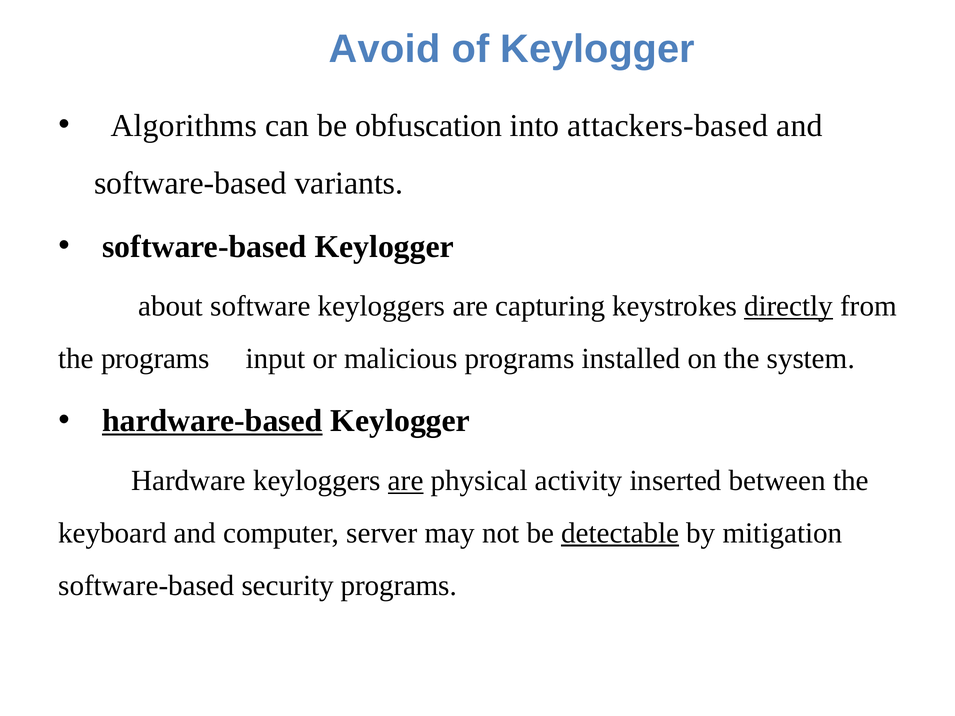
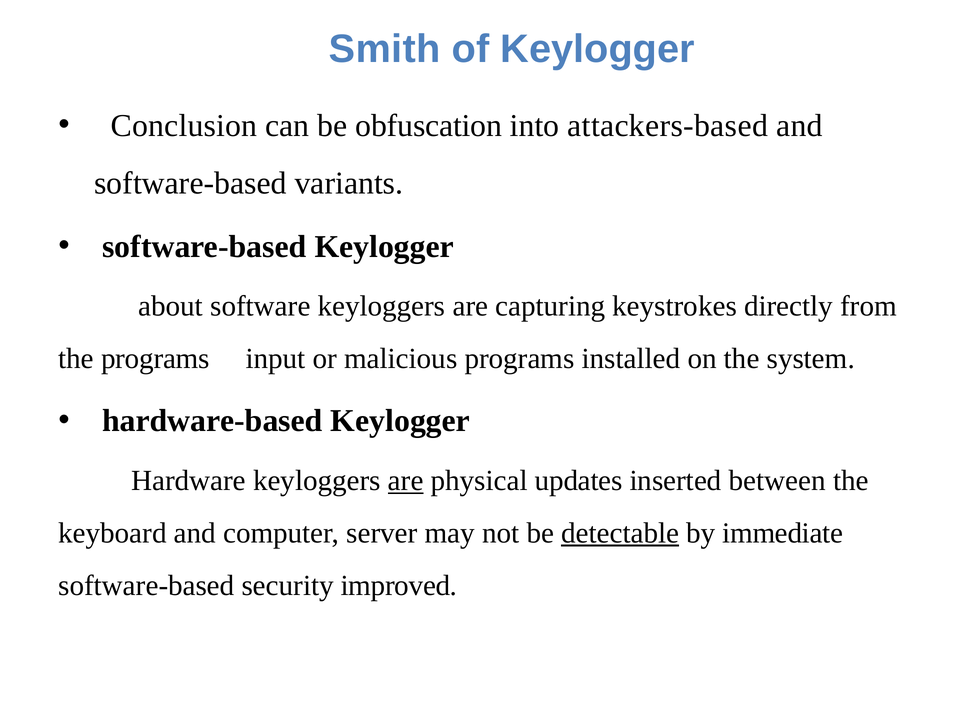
Avoid: Avoid -> Smith
Algorithms: Algorithms -> Conclusion
directly underline: present -> none
hardware-based underline: present -> none
activity: activity -> updates
mitigation: mitigation -> immediate
security programs: programs -> improved
